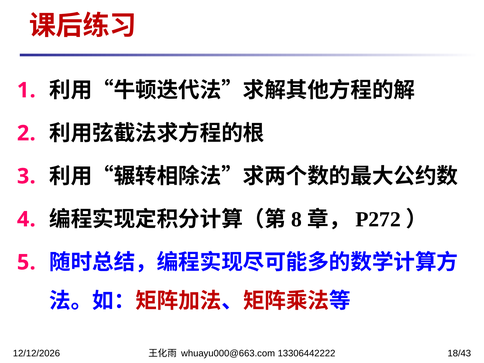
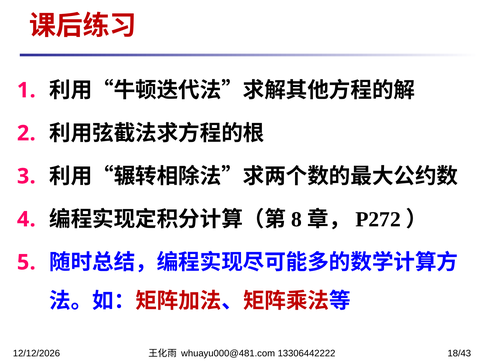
whuayu000@663.com: whuayu000@663.com -> whuayu000@481.com
